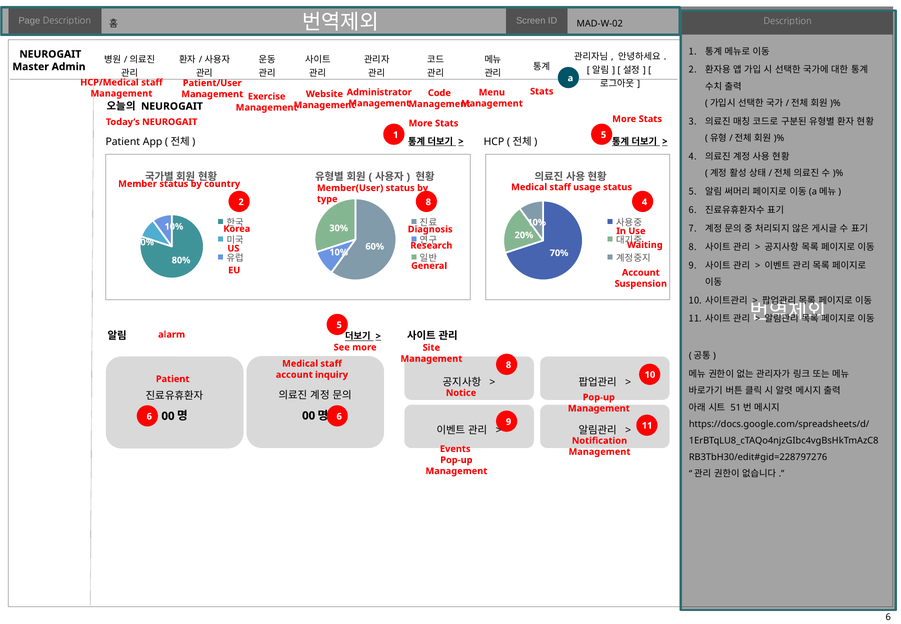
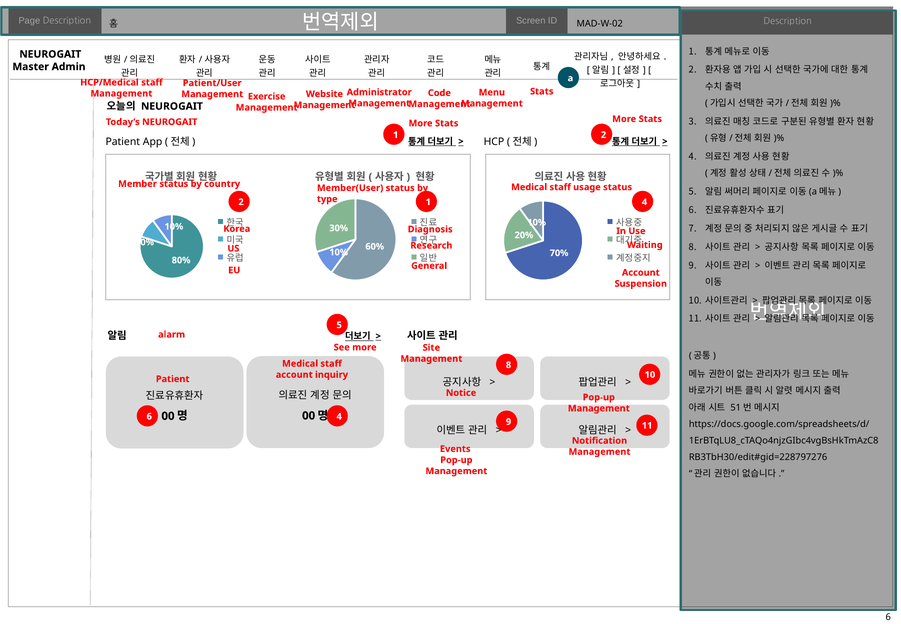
1 5: 5 -> 2
2 8: 8 -> 1
6 6: 6 -> 4
